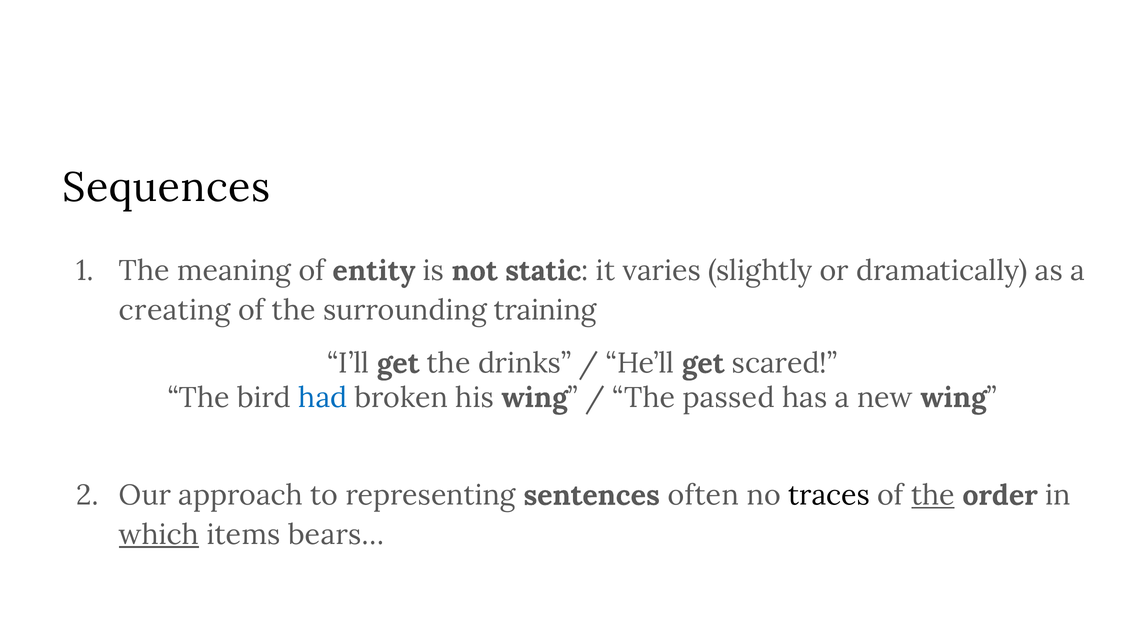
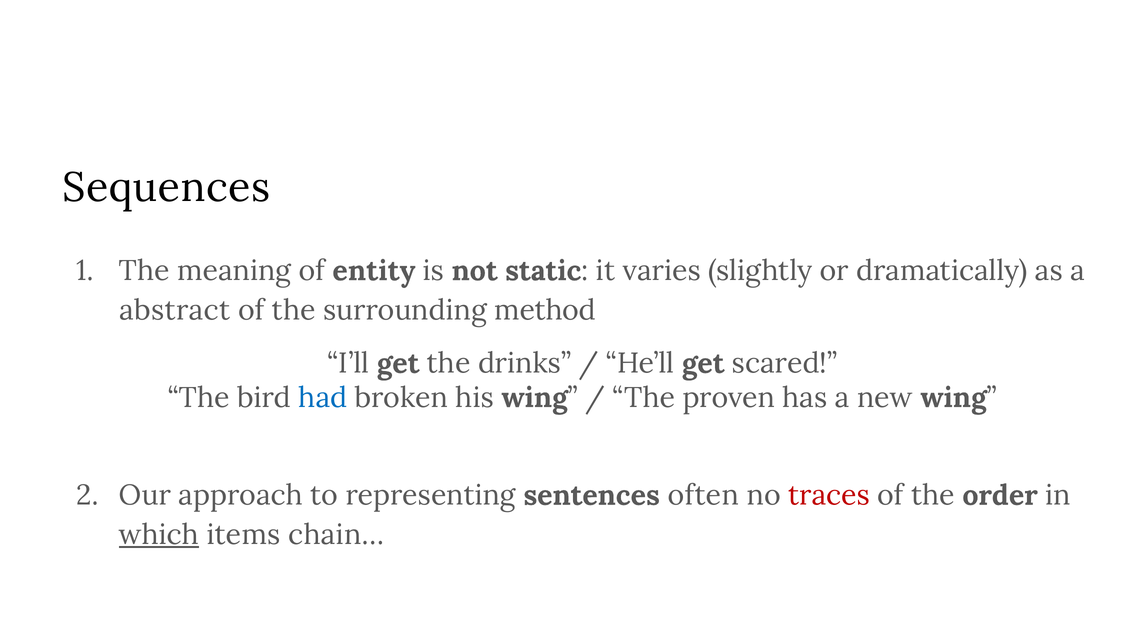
creating: creating -> abstract
training: training -> method
passed: passed -> proven
traces colour: black -> red
the at (933, 495) underline: present -> none
bears…: bears… -> chain…
